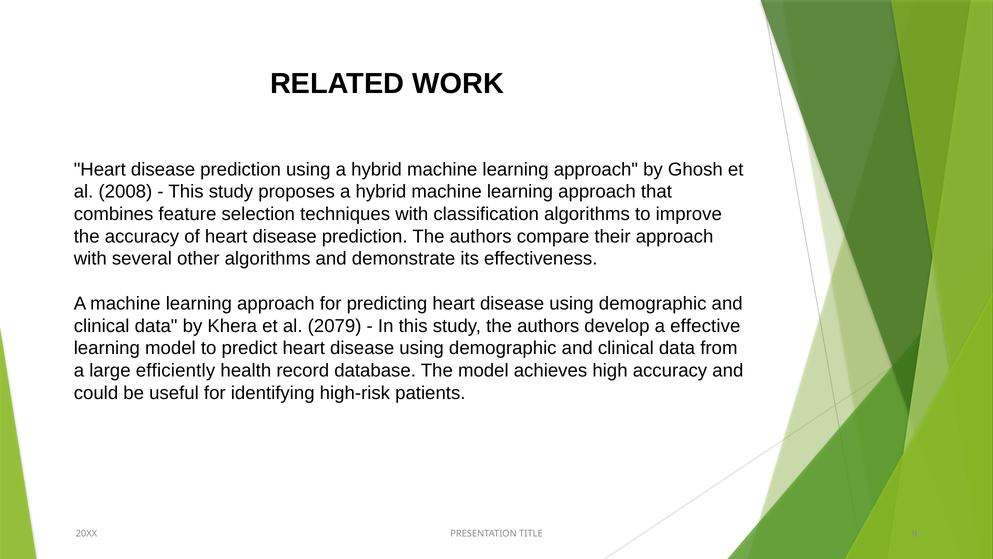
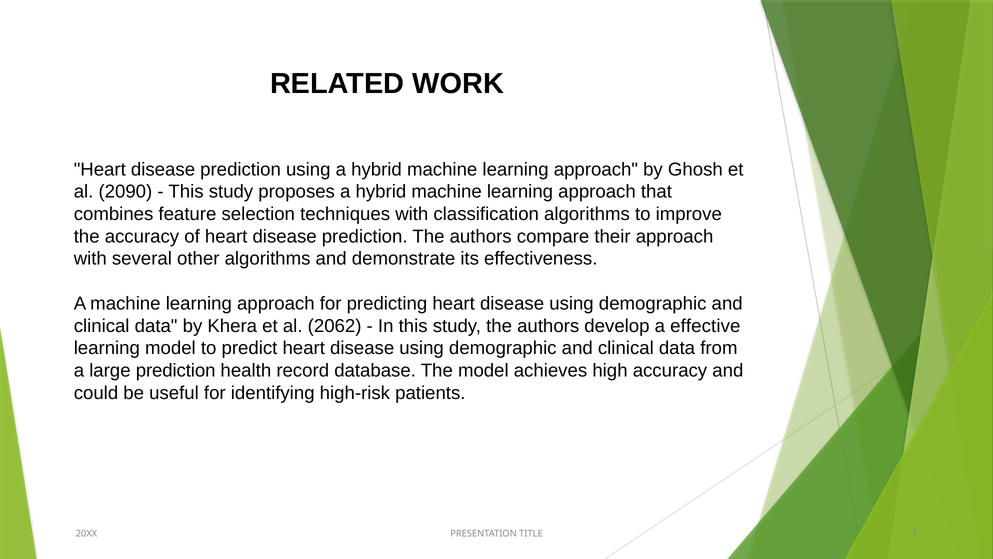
2008: 2008 -> 2090
2079: 2079 -> 2062
large efficiently: efficiently -> prediction
9: 9 -> 1
